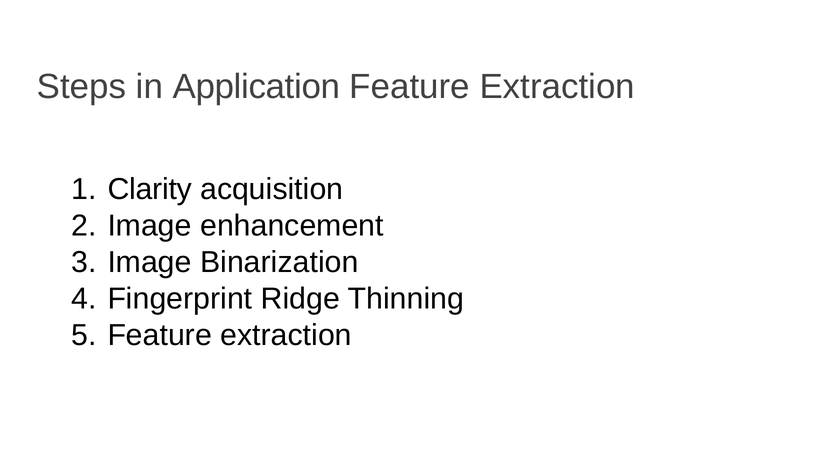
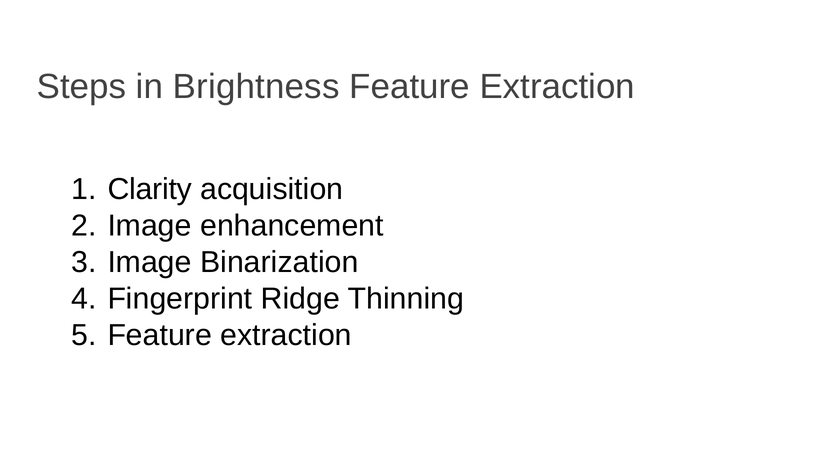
Application: Application -> Brightness
